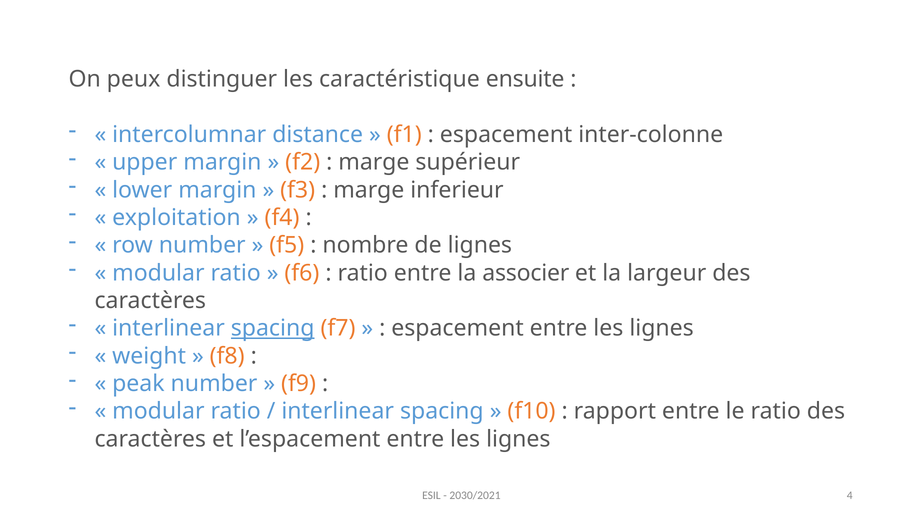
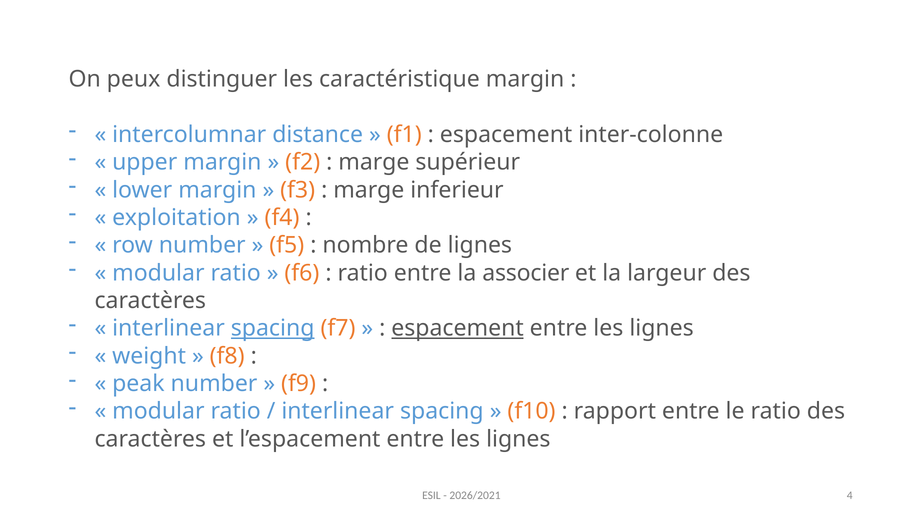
caractéristique ensuite: ensuite -> margin
espacement at (458, 328) underline: none -> present
2030/2021: 2030/2021 -> 2026/2021
